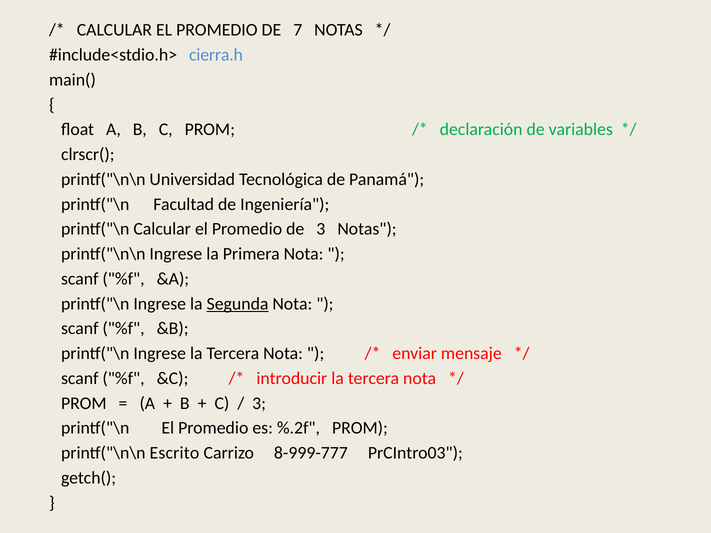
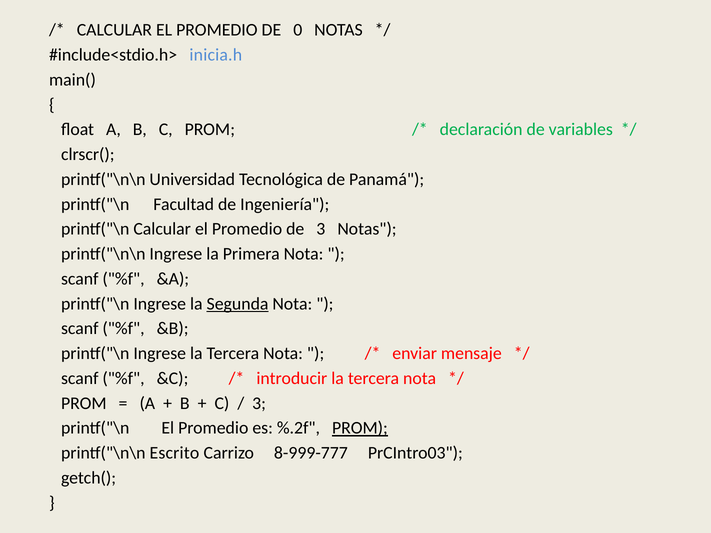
7: 7 -> 0
cierra.h: cierra.h -> inicia.h
PROM at (360, 428) underline: none -> present
